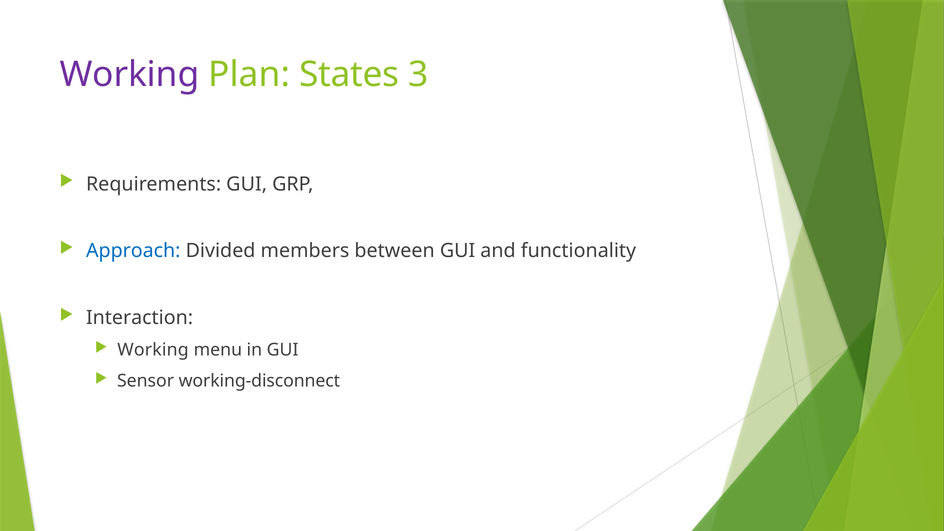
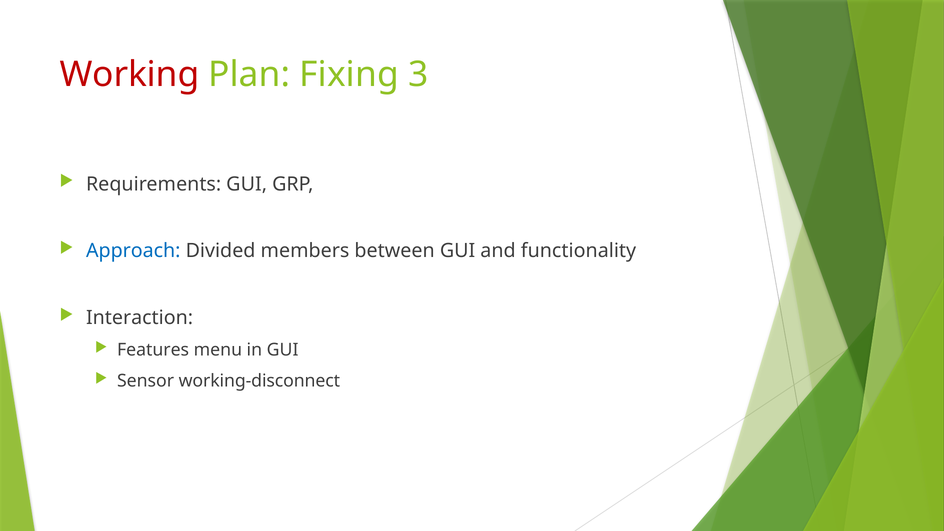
Working at (129, 74) colour: purple -> red
States: States -> Fixing
Working at (153, 350): Working -> Features
